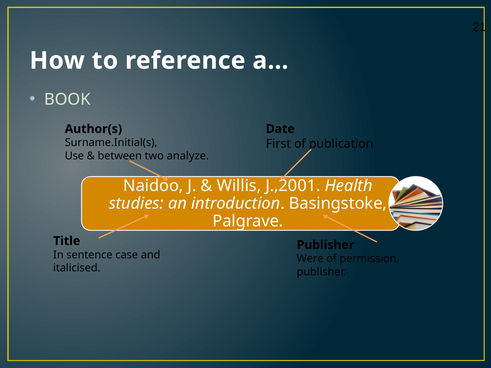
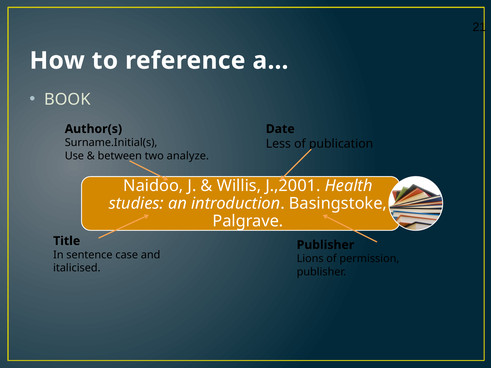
First: First -> Less
Were: Were -> Lions
